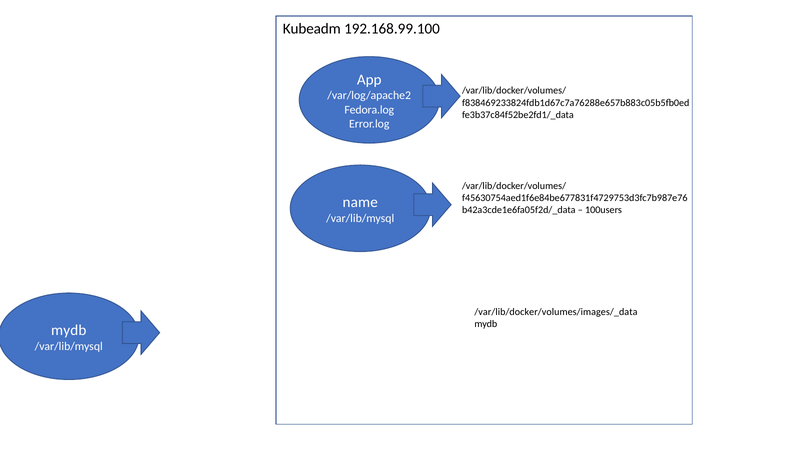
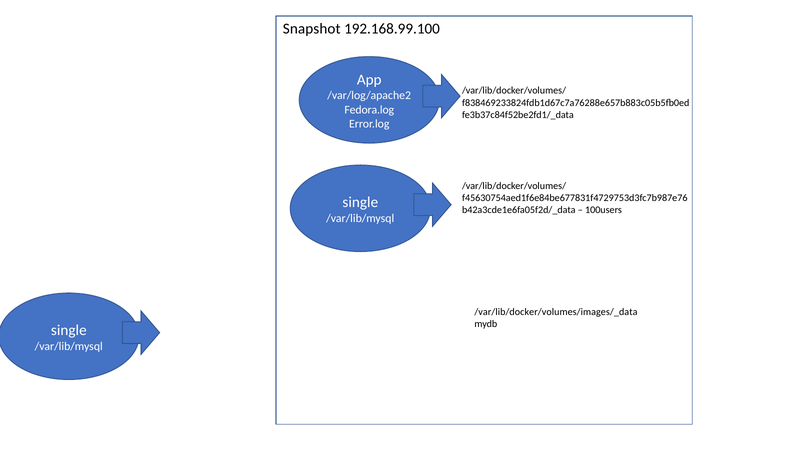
Kubeadm: Kubeadm -> Snapshot
name at (360, 202): name -> single
mydb at (69, 330): mydb -> single
